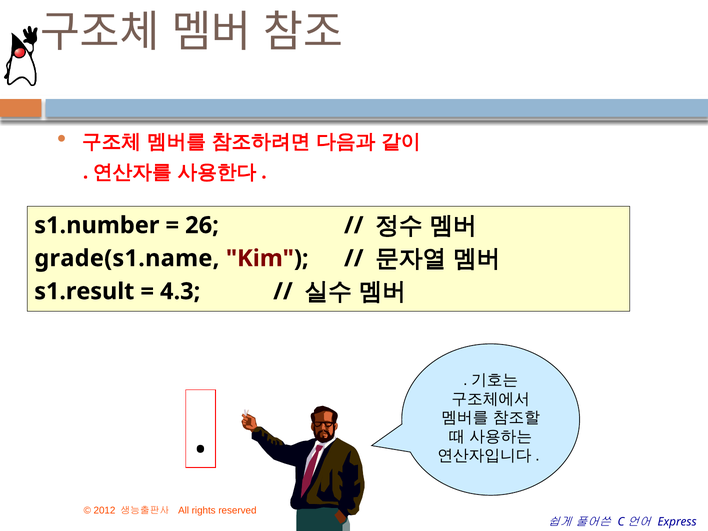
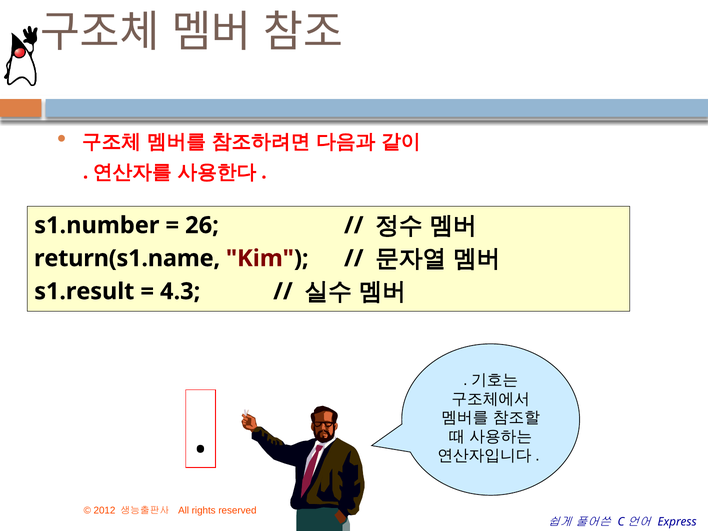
grade(s1.name: grade(s1.name -> return(s1.name
